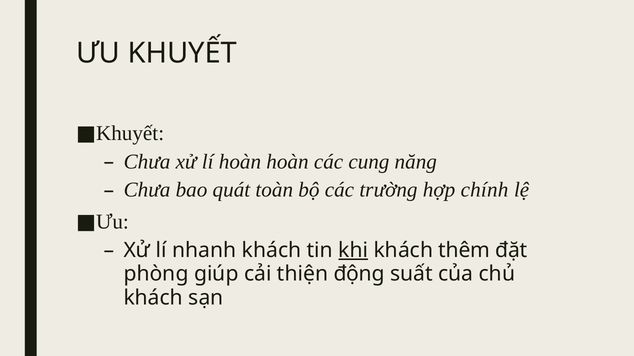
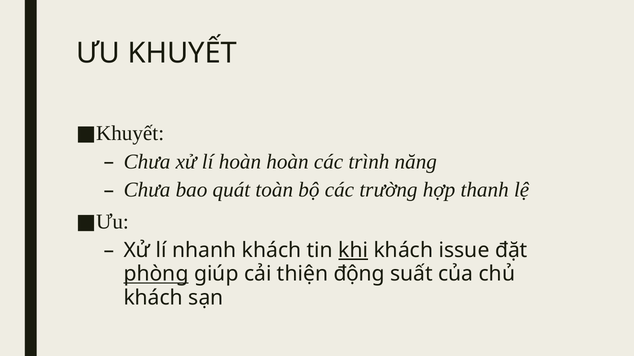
cung: cung -> trình
chính: chính -> thanh
thêm: thêm -> issue
phòng underline: none -> present
